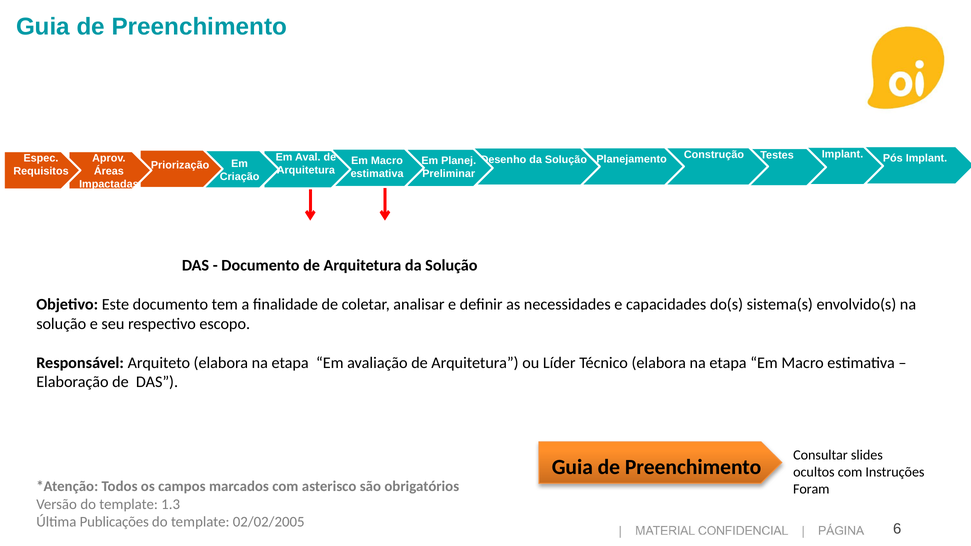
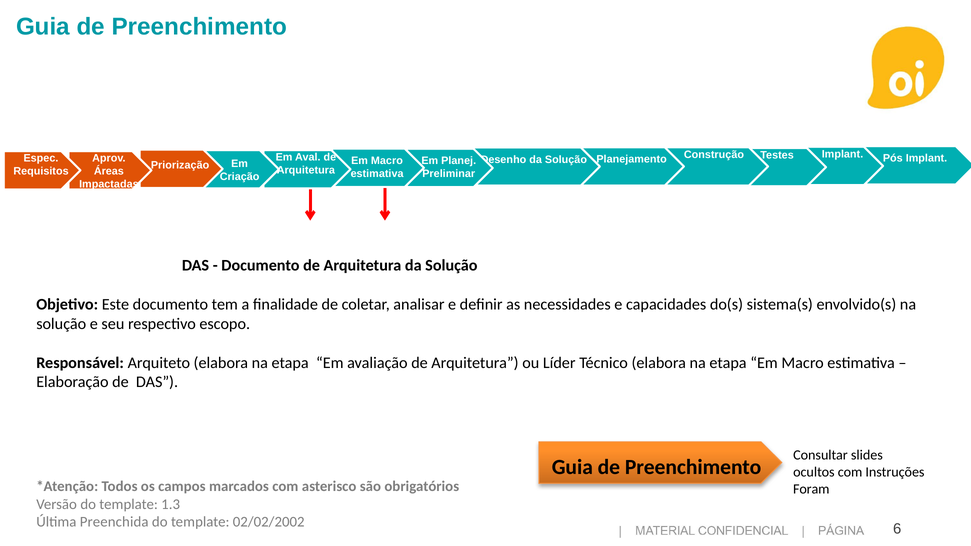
Publicações: Publicações -> Preenchida
02/02/2005: 02/02/2005 -> 02/02/2002
